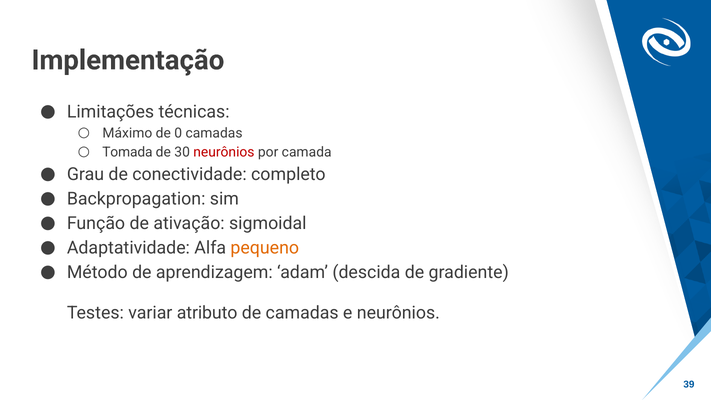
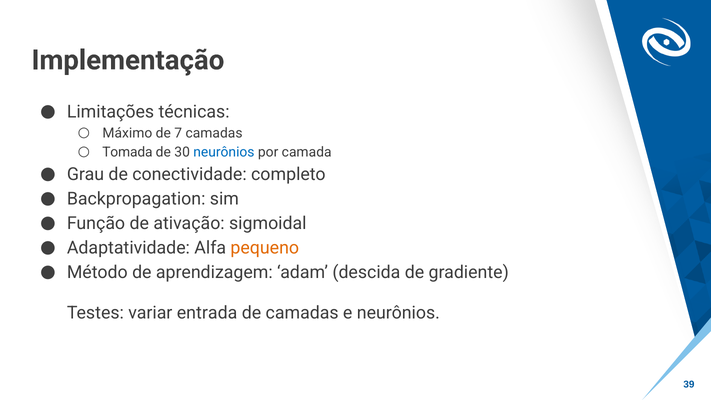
0: 0 -> 7
neurônios at (224, 152) colour: red -> blue
atributo: atributo -> entrada
